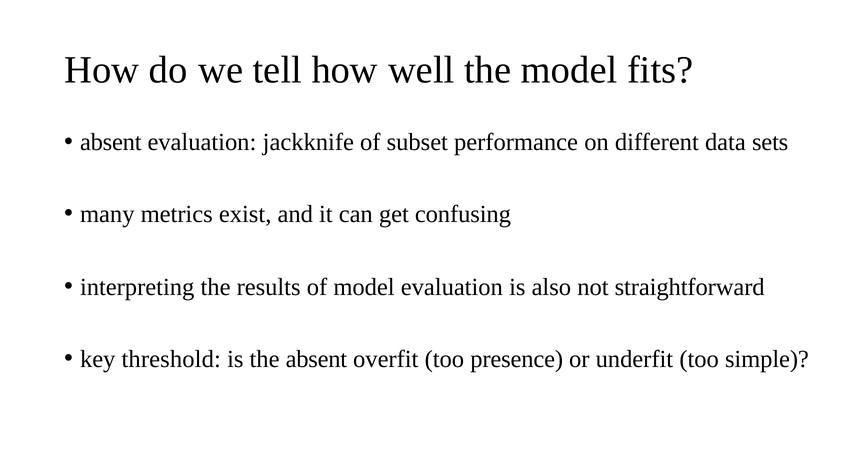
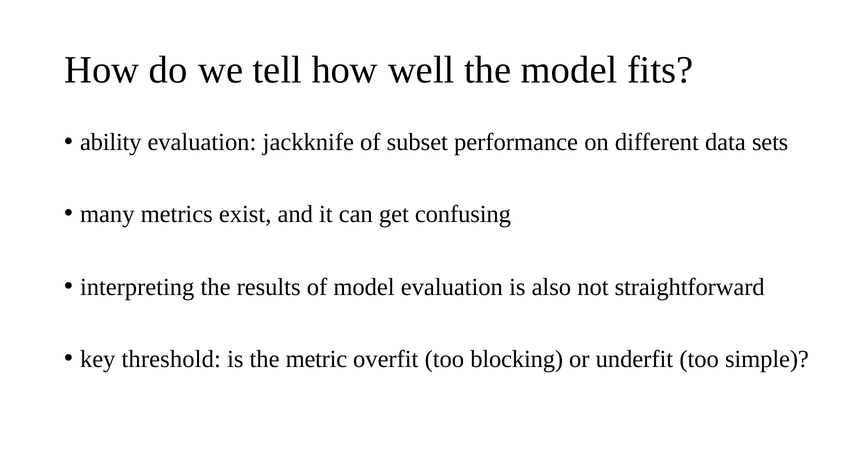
absent at (111, 142): absent -> ability
the absent: absent -> metric
presence: presence -> blocking
